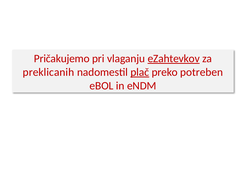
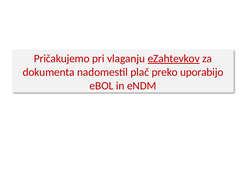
preklicanih: preklicanih -> dokumenta
plač underline: present -> none
potreben: potreben -> uporabijo
